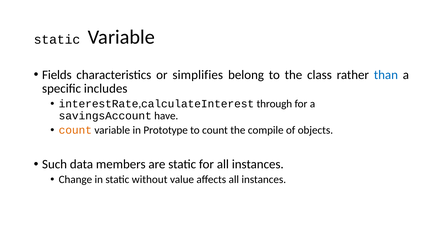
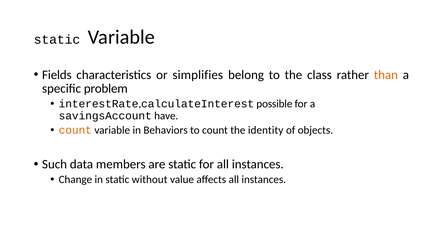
than colour: blue -> orange
includes: includes -> problem
through: through -> possible
Prototype: Prototype -> Behaviors
compile: compile -> identity
